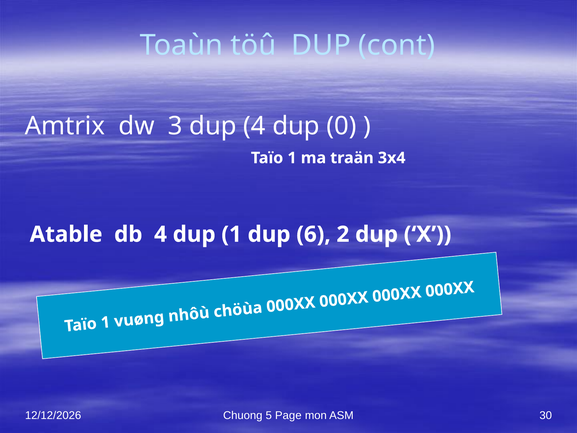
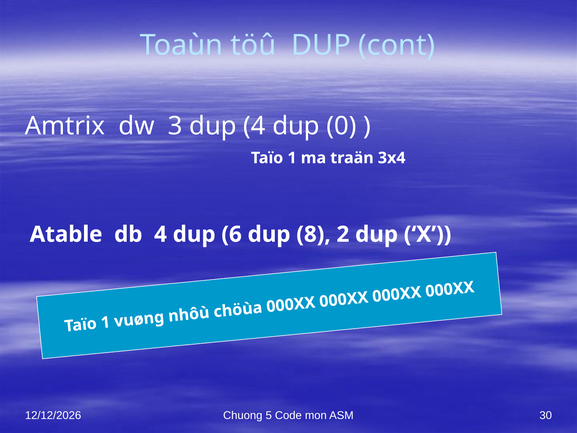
dup 1: 1 -> 6
6: 6 -> 8
Page: Page -> Code
